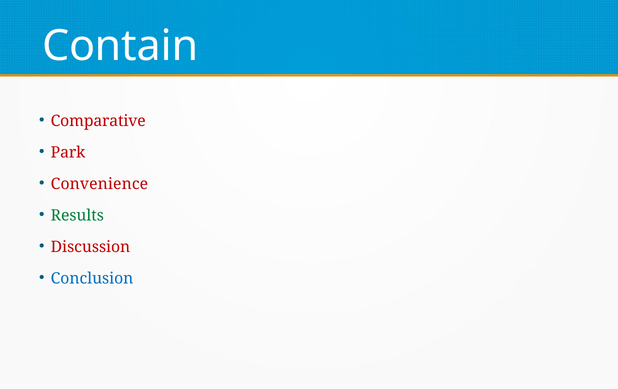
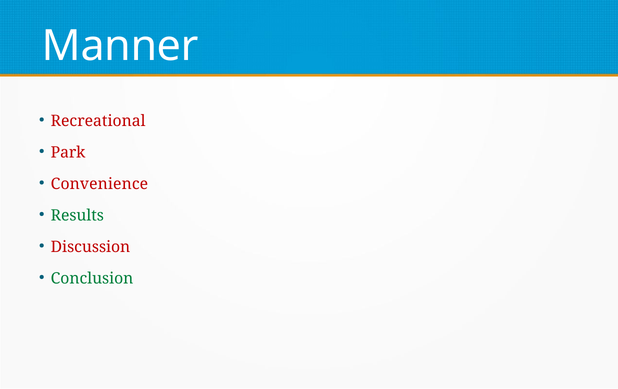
Contain: Contain -> Manner
Comparative: Comparative -> Recreational
Conclusion colour: blue -> green
